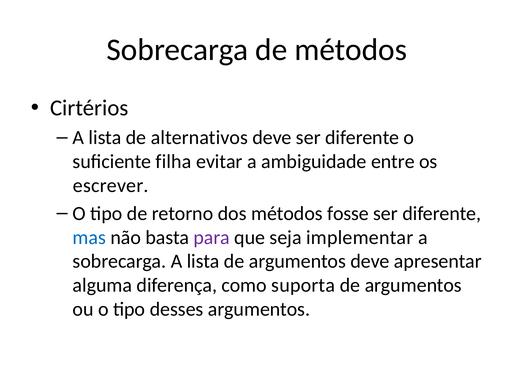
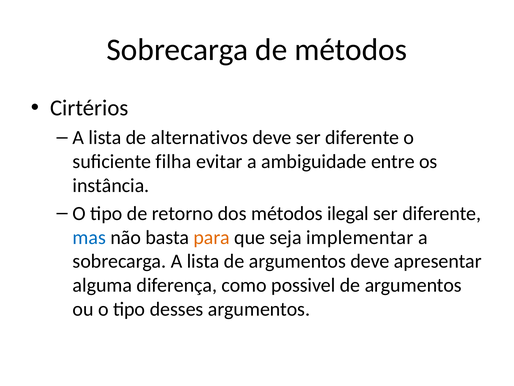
escrever: escrever -> instância
fosse: fosse -> ilegal
para colour: purple -> orange
suporta: suporta -> possivel
